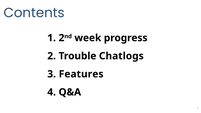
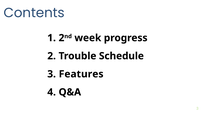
Chatlogs: Chatlogs -> Schedule
